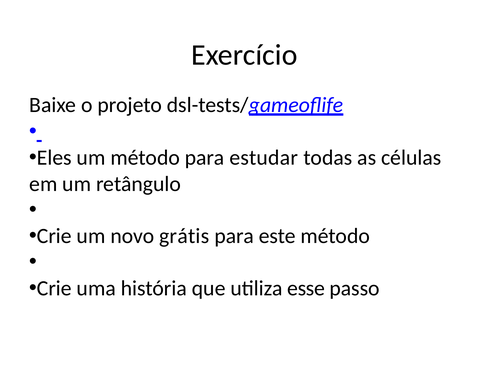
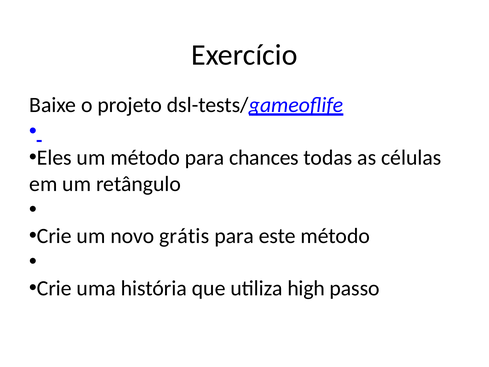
estudar: estudar -> chances
esse: esse -> high
